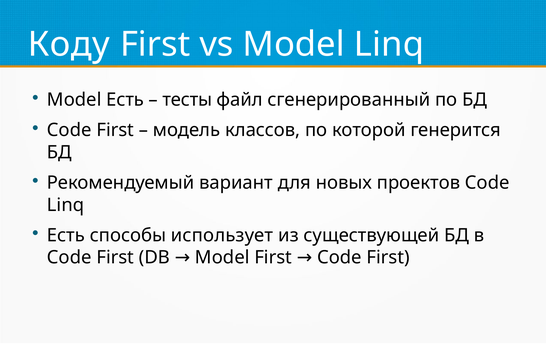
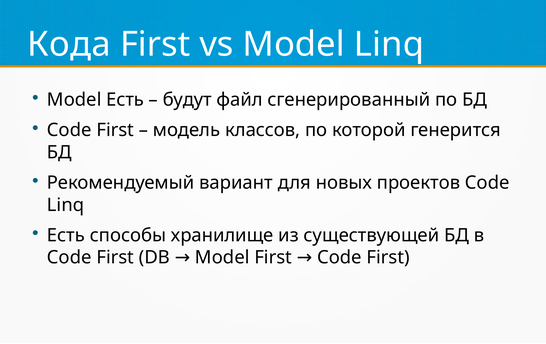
Коду: Коду -> Кода
тесты: тесты -> будут
использует: использует -> хранилище
